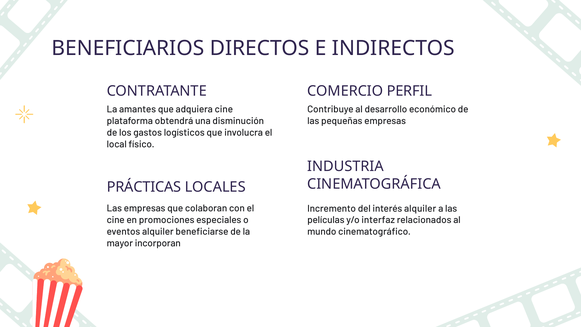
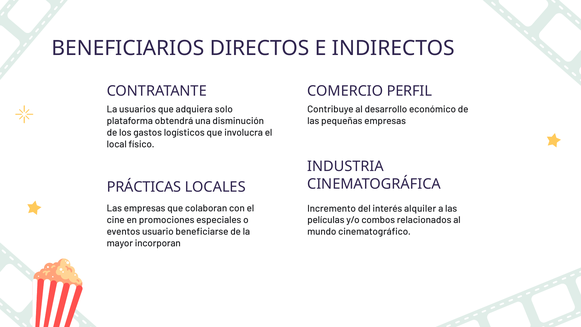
amantes: amantes -> usuarios
adquiera cine: cine -> solo
interfaz: interfaz -> combos
eventos alquiler: alquiler -> usuario
